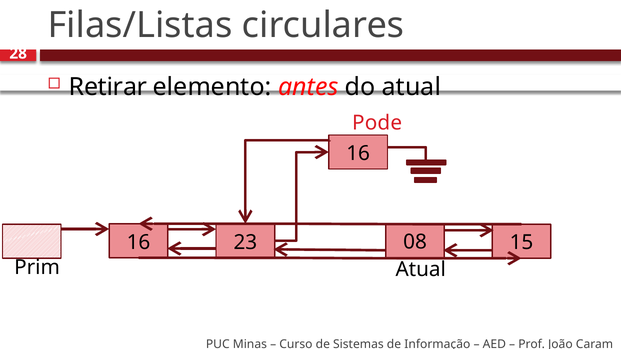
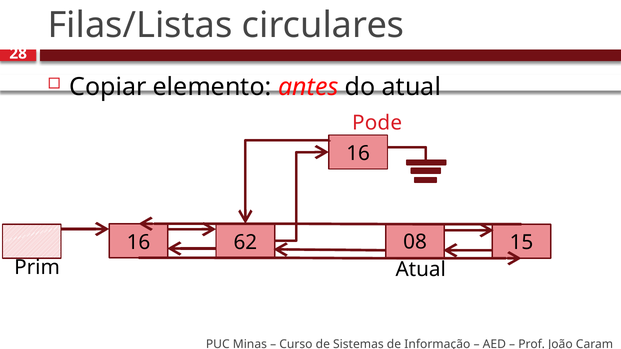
Retirar: Retirar -> Copiar
23: 23 -> 62
